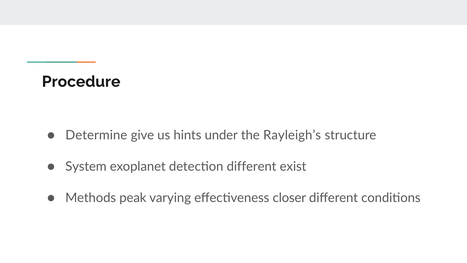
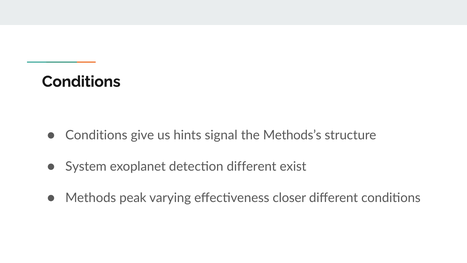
Procedure at (81, 82): Procedure -> Conditions
Determine at (96, 135): Determine -> Conditions
under: under -> signal
Rayleigh’s: Rayleigh’s -> Methods’s
